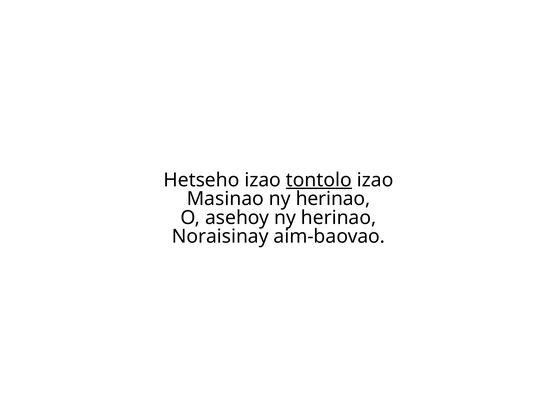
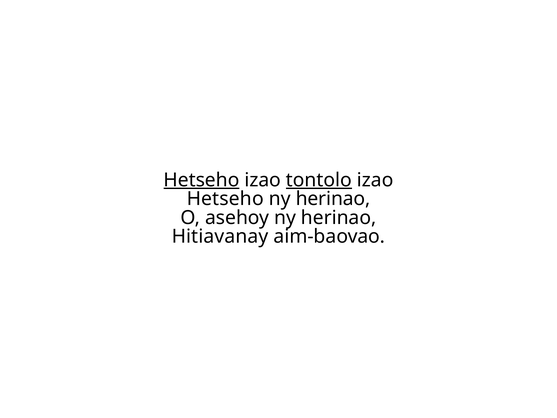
Hetseho at (201, 180) underline: none -> present
Masinao at (225, 199): Masinao -> Hetseho
Noraisinay: Noraisinay -> Hitiavanay
